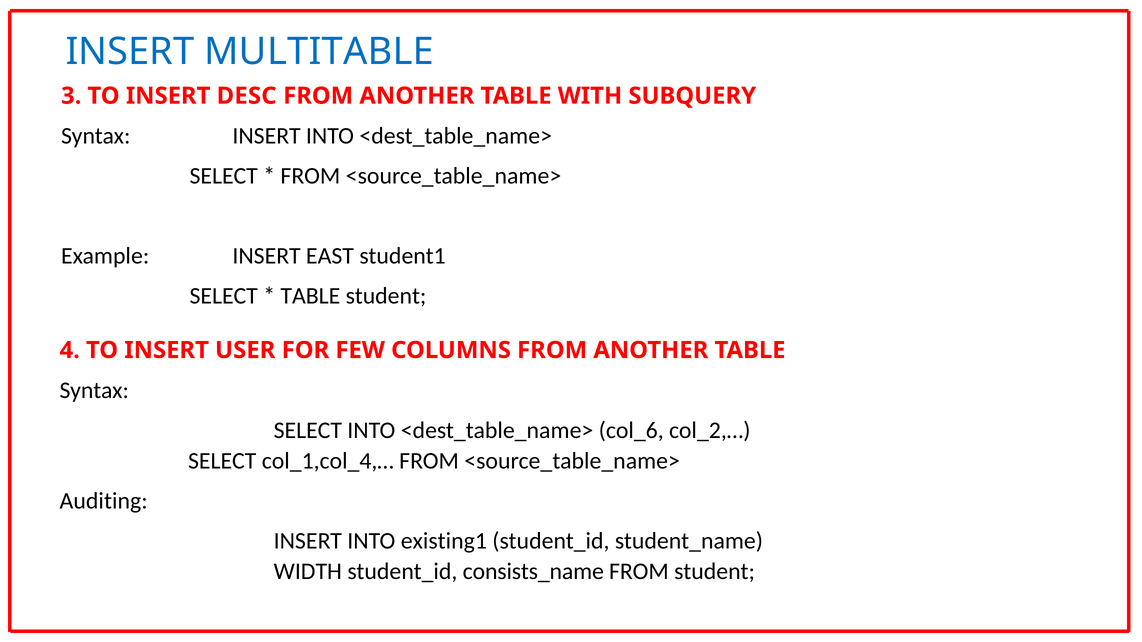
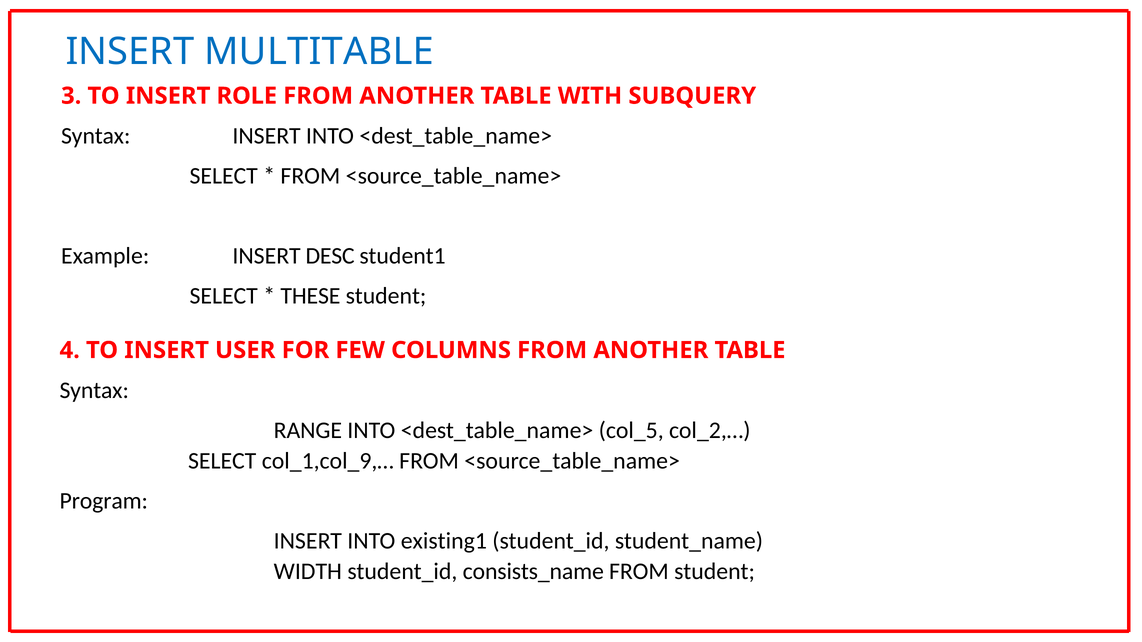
DESC: DESC -> ROLE
EAST: EAST -> DESC
TABLE at (310, 296): TABLE -> THESE
SELECT at (308, 430): SELECT -> RANGE
col_6: col_6 -> col_5
col_1,col_4,…: col_1,col_4,… -> col_1,col_9,…
Auditing: Auditing -> Program
